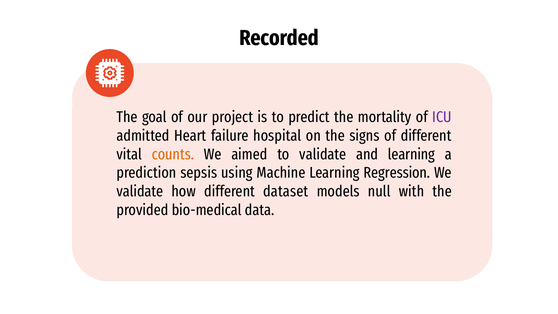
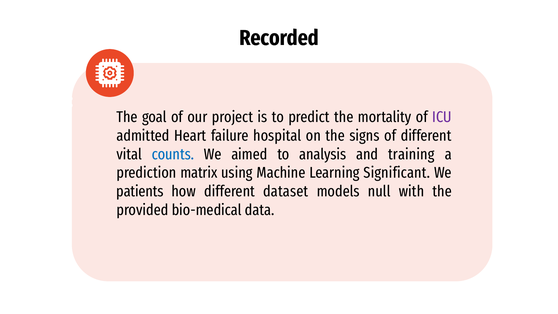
counts colour: orange -> blue
to validate: validate -> analysis
and learning: learning -> training
sepsis: sepsis -> matrix
Regression: Regression -> Significant
validate at (140, 191): validate -> patients
